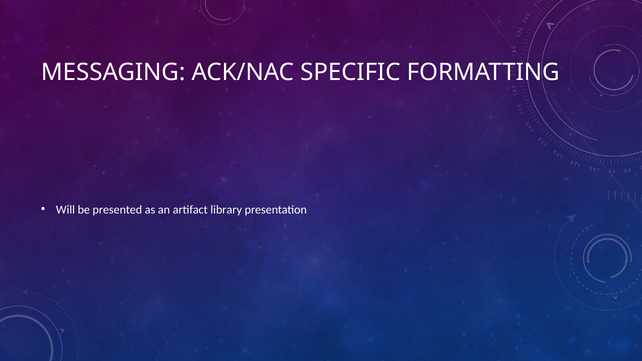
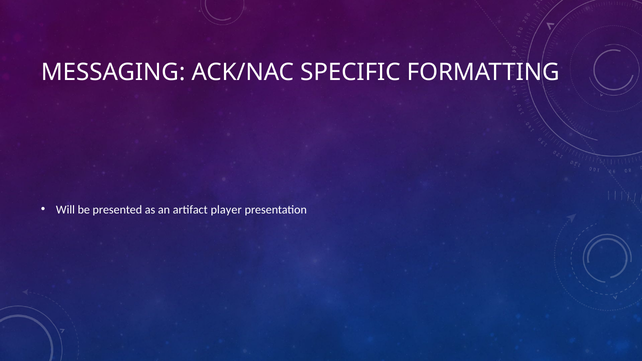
library: library -> player
